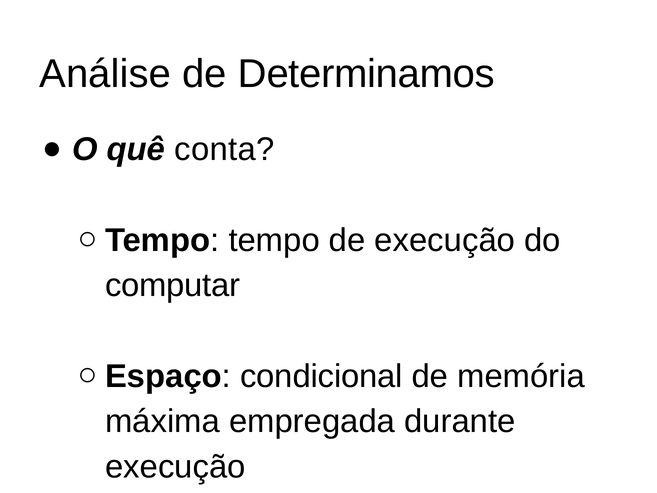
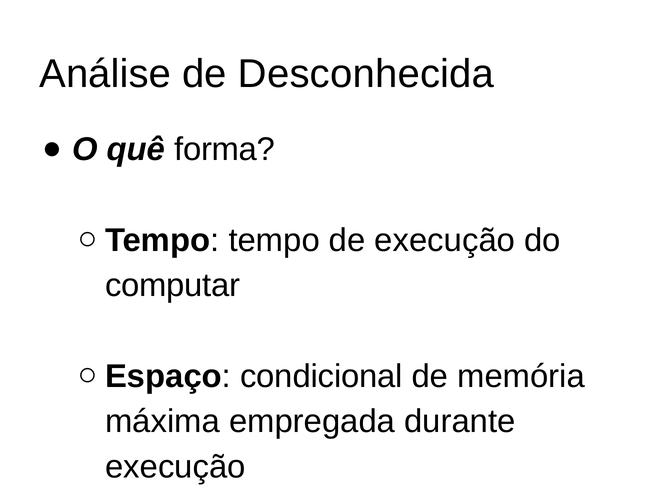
Determinamos: Determinamos -> Desconhecida
conta: conta -> forma
